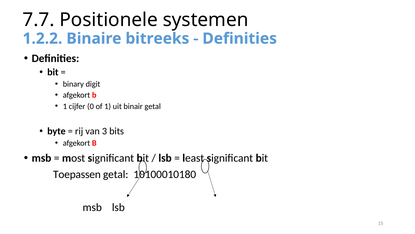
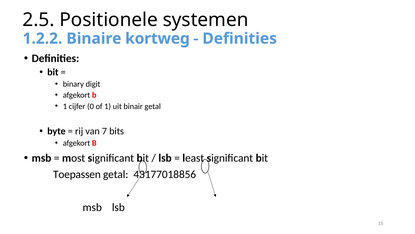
7.7: 7.7 -> 2.5
bitreeks: bitreeks -> kortweg
3: 3 -> 7
10100010180: 10100010180 -> 43177018856
